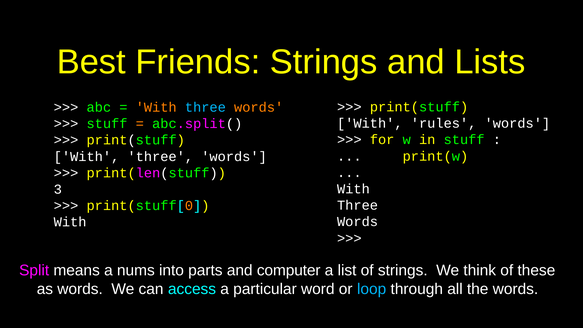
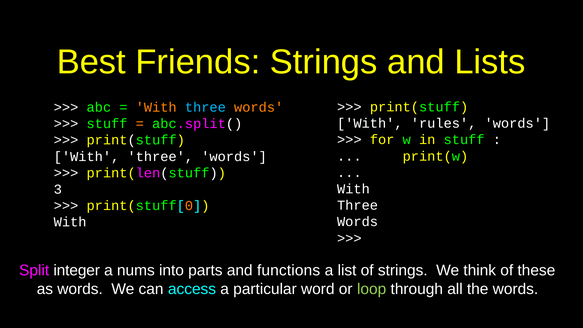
means: means -> integer
computer: computer -> functions
loop colour: light blue -> light green
